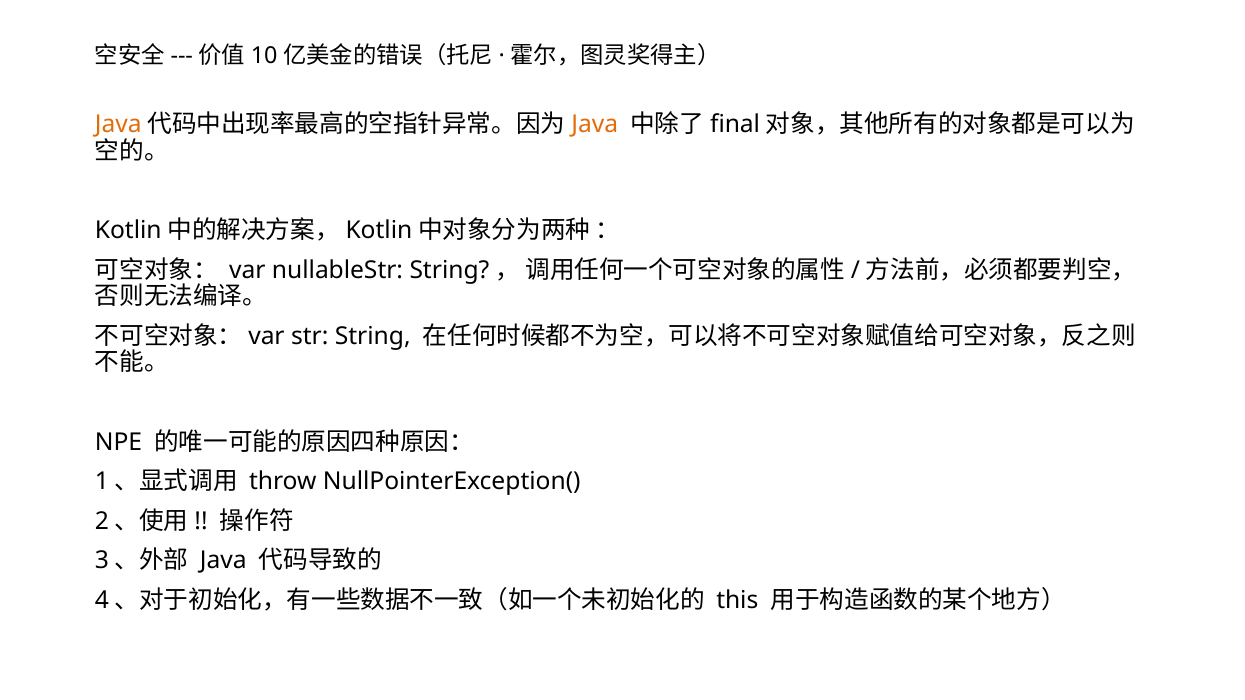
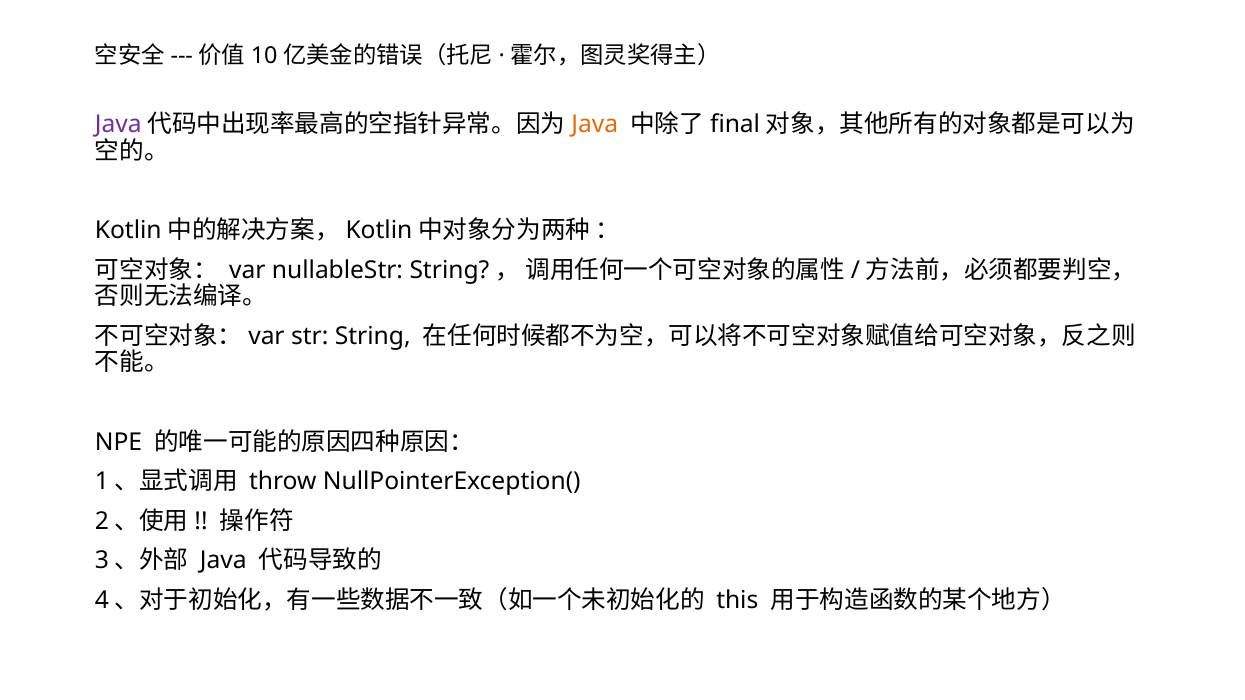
Java at (118, 125) colour: orange -> purple
